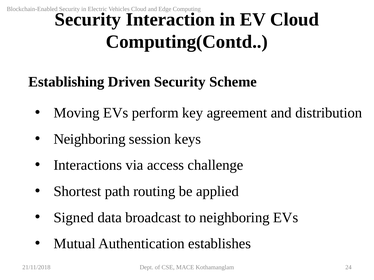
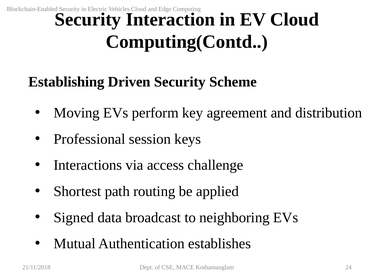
Neighboring at (90, 139): Neighboring -> Professional
